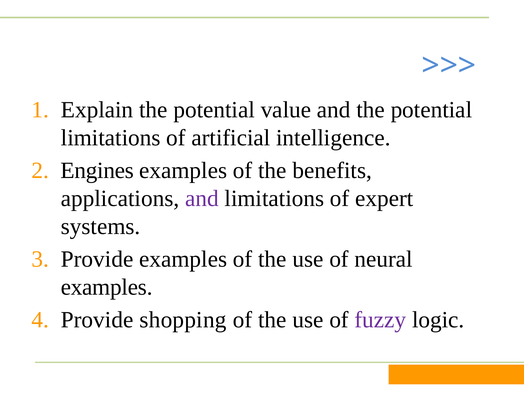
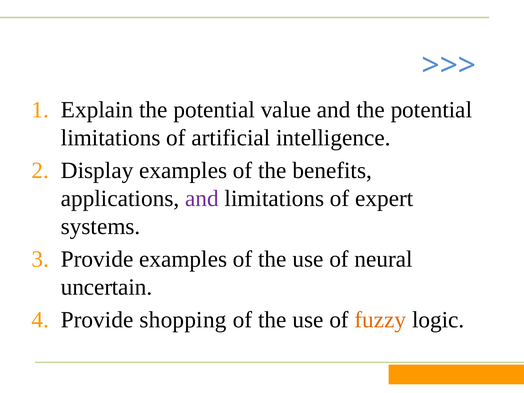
Engines: Engines -> Display
examples at (107, 287): examples -> uncertain
fuzzy colour: purple -> orange
